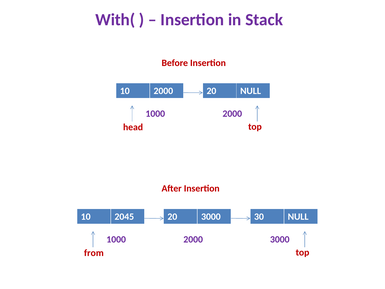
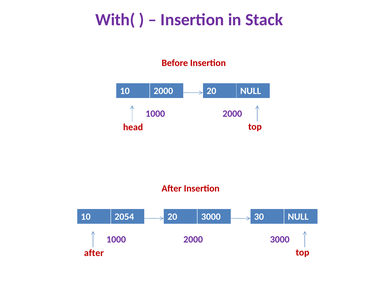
2045: 2045 -> 2054
from at (94, 253): from -> after
